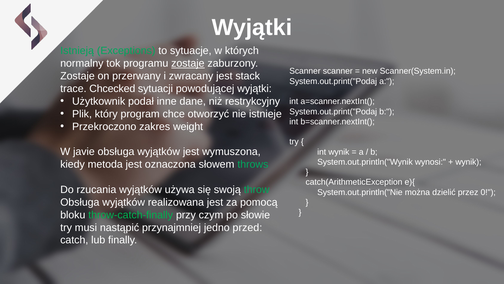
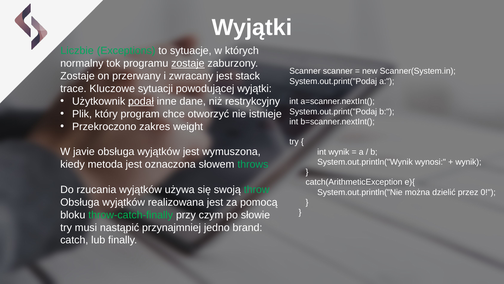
Istnieją: Istnieją -> Liczbie
Chcecked: Chcecked -> Kluczowe
podał underline: none -> present
przed: przed -> brand
